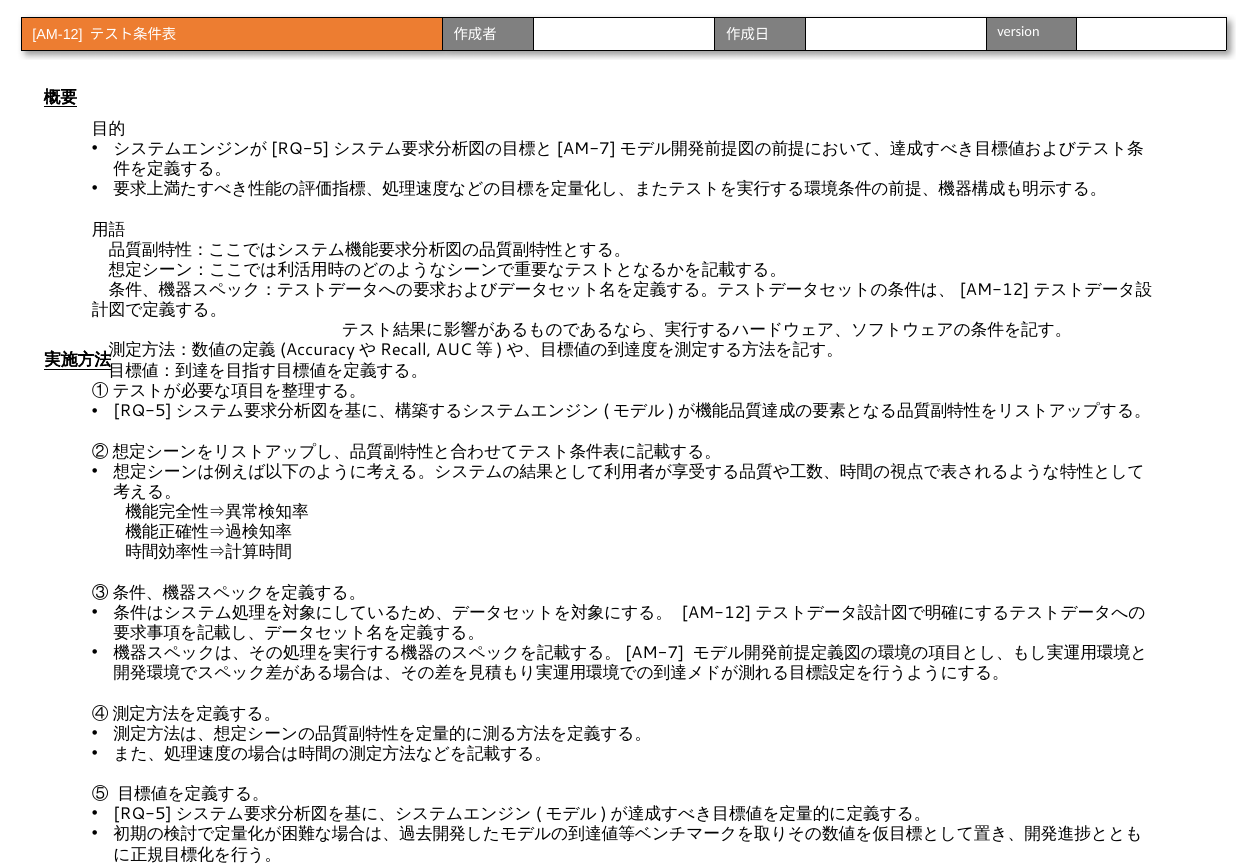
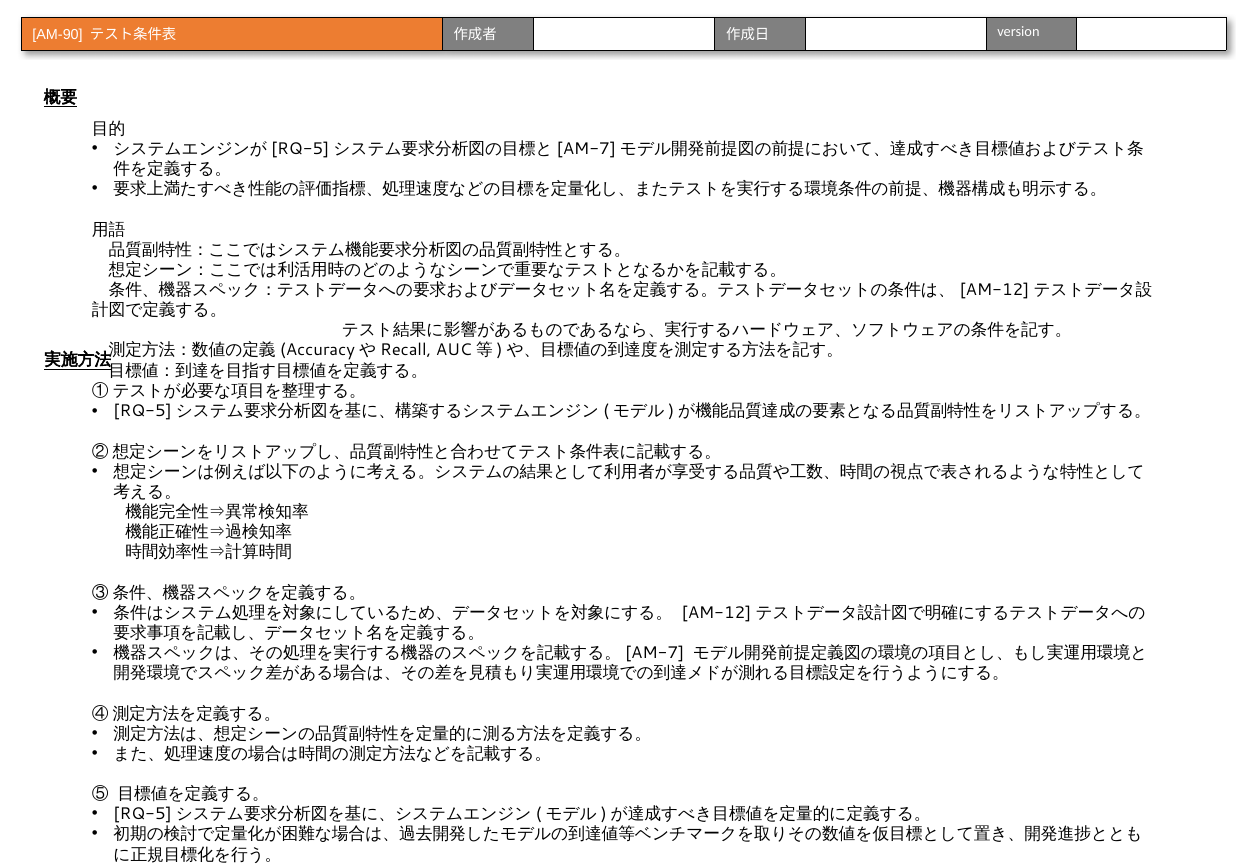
AM-12 at (58, 35): AM-12 -> AM-90
